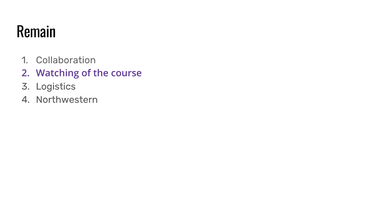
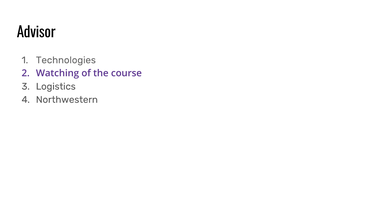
Remain: Remain -> Advisor
Collaboration: Collaboration -> Technologies
